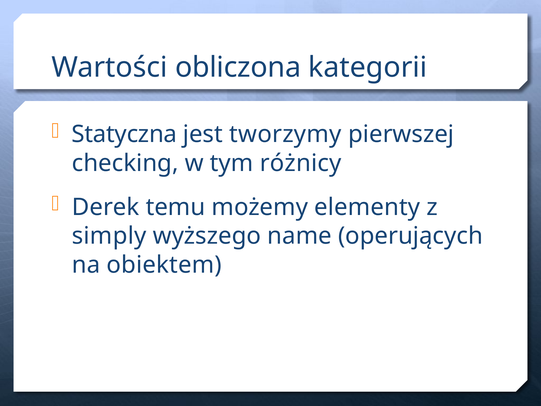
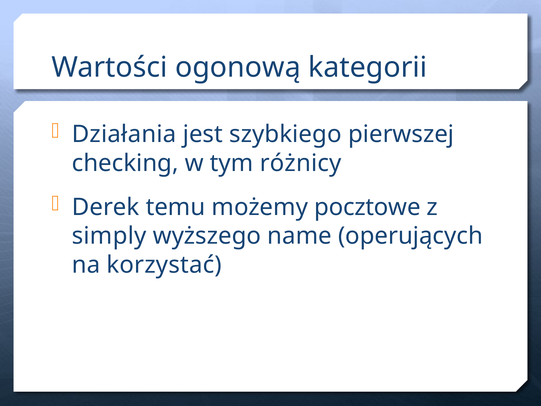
obliczona: obliczona -> ogonową
Statyczna: Statyczna -> Działania
tworzymy: tworzymy -> szybkiego
elementy: elementy -> pocztowe
obiektem: obiektem -> korzystać
